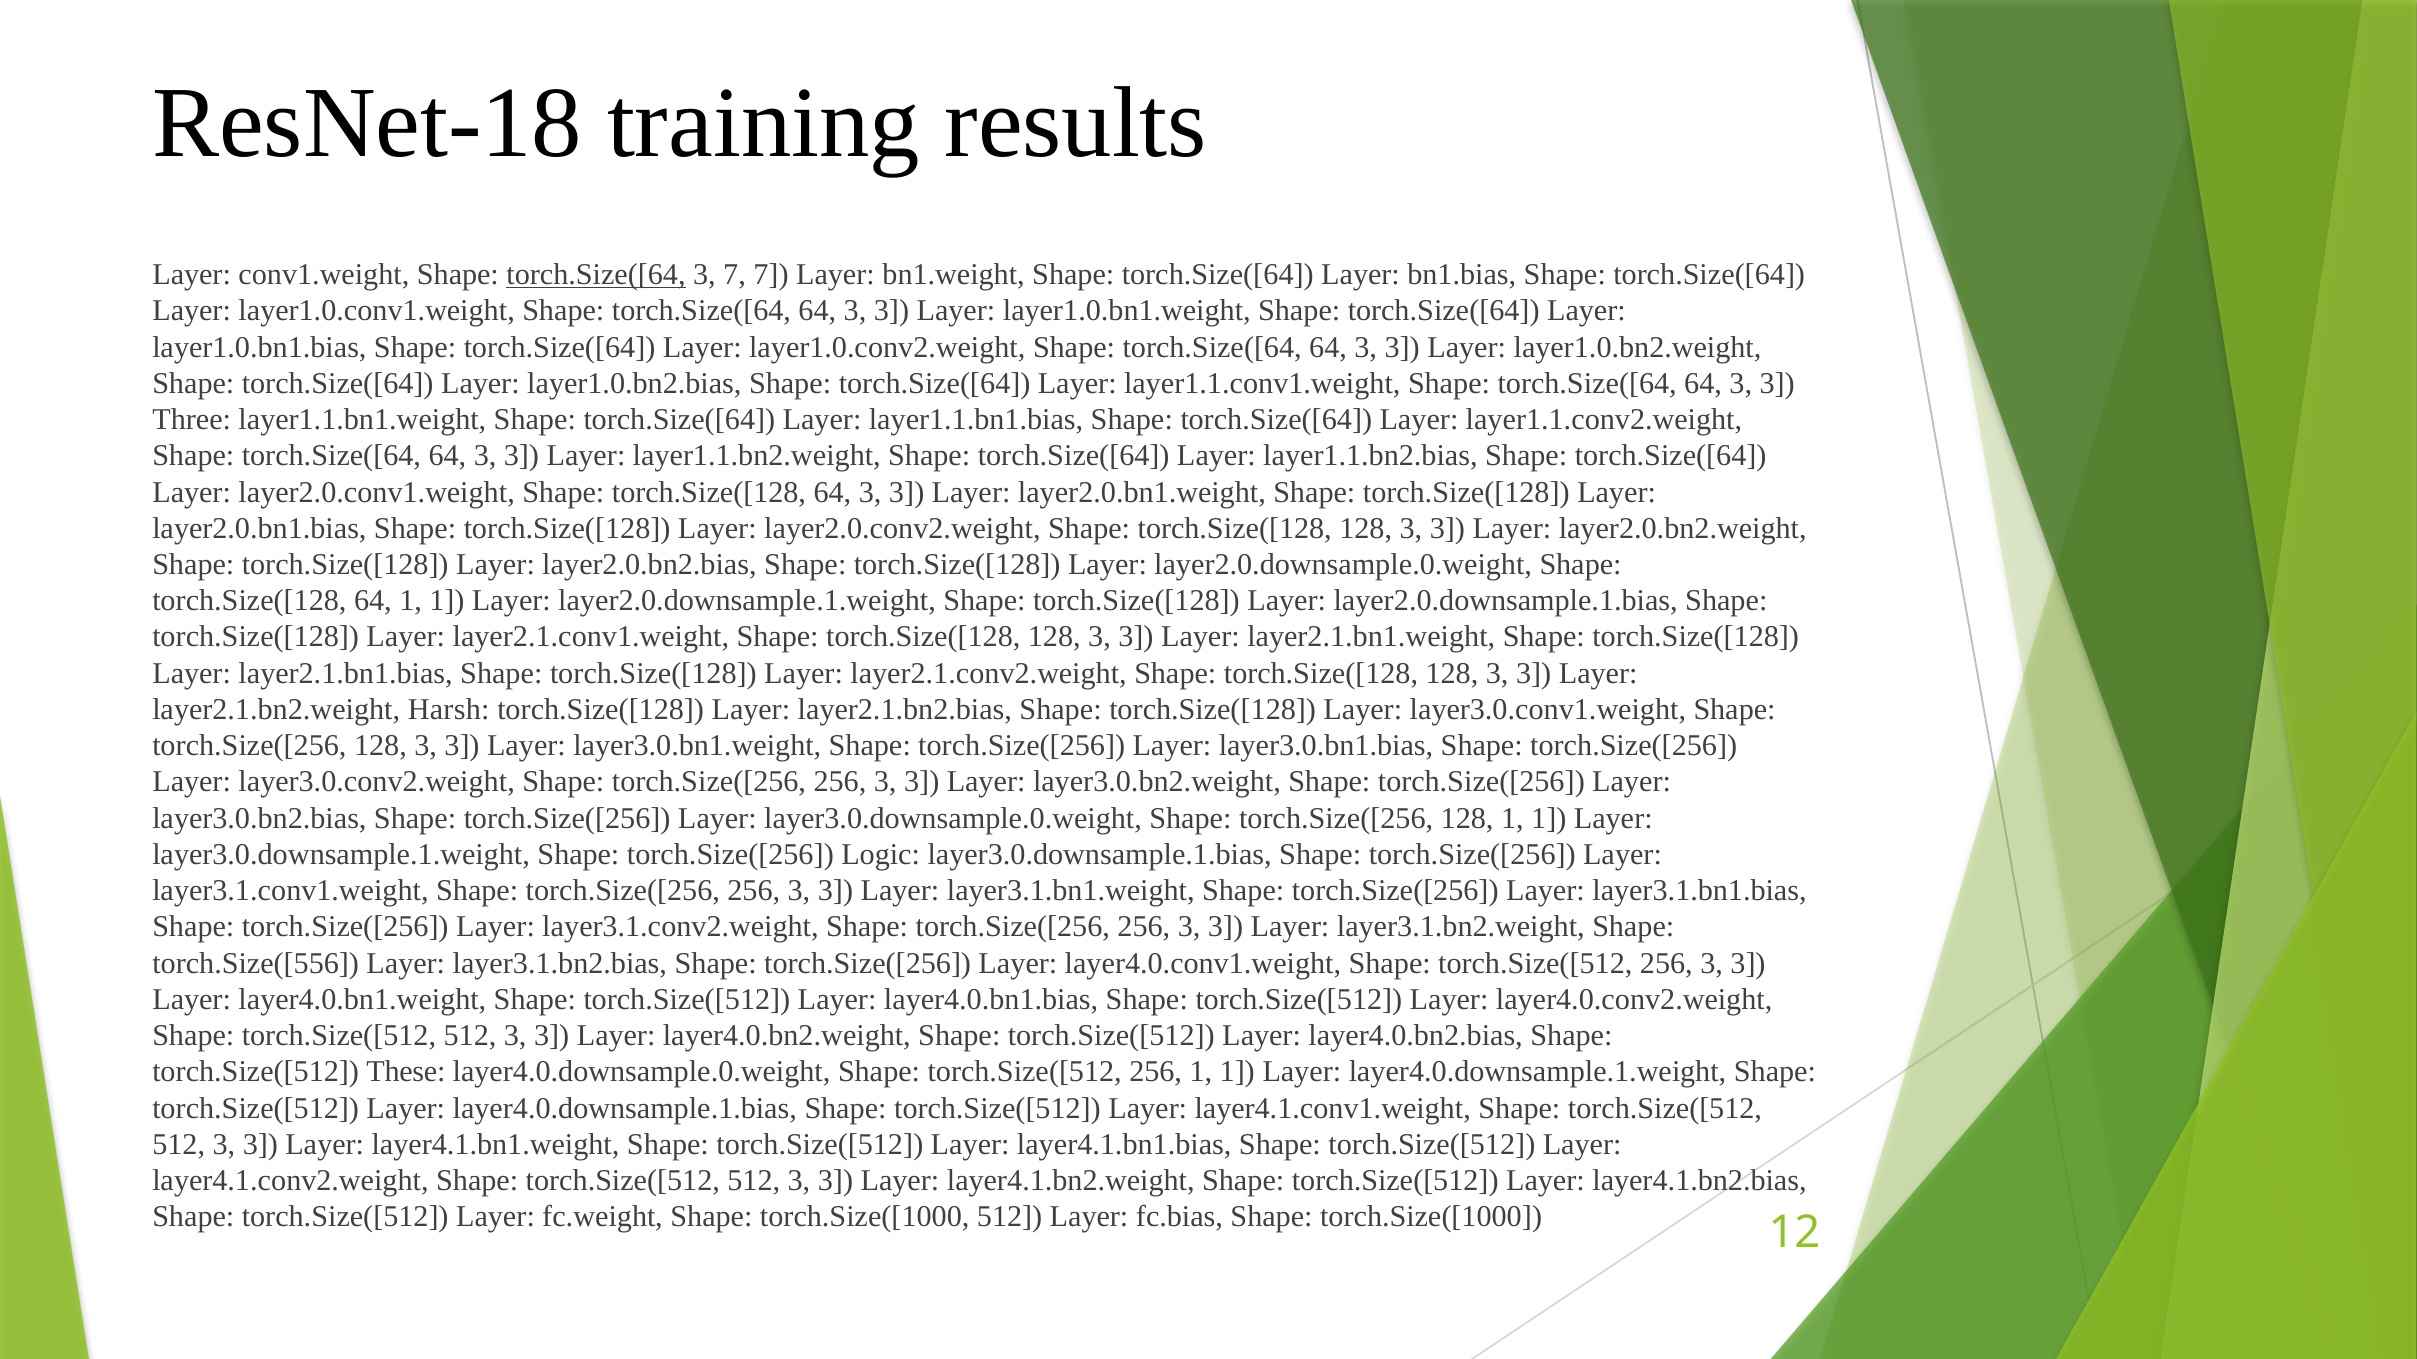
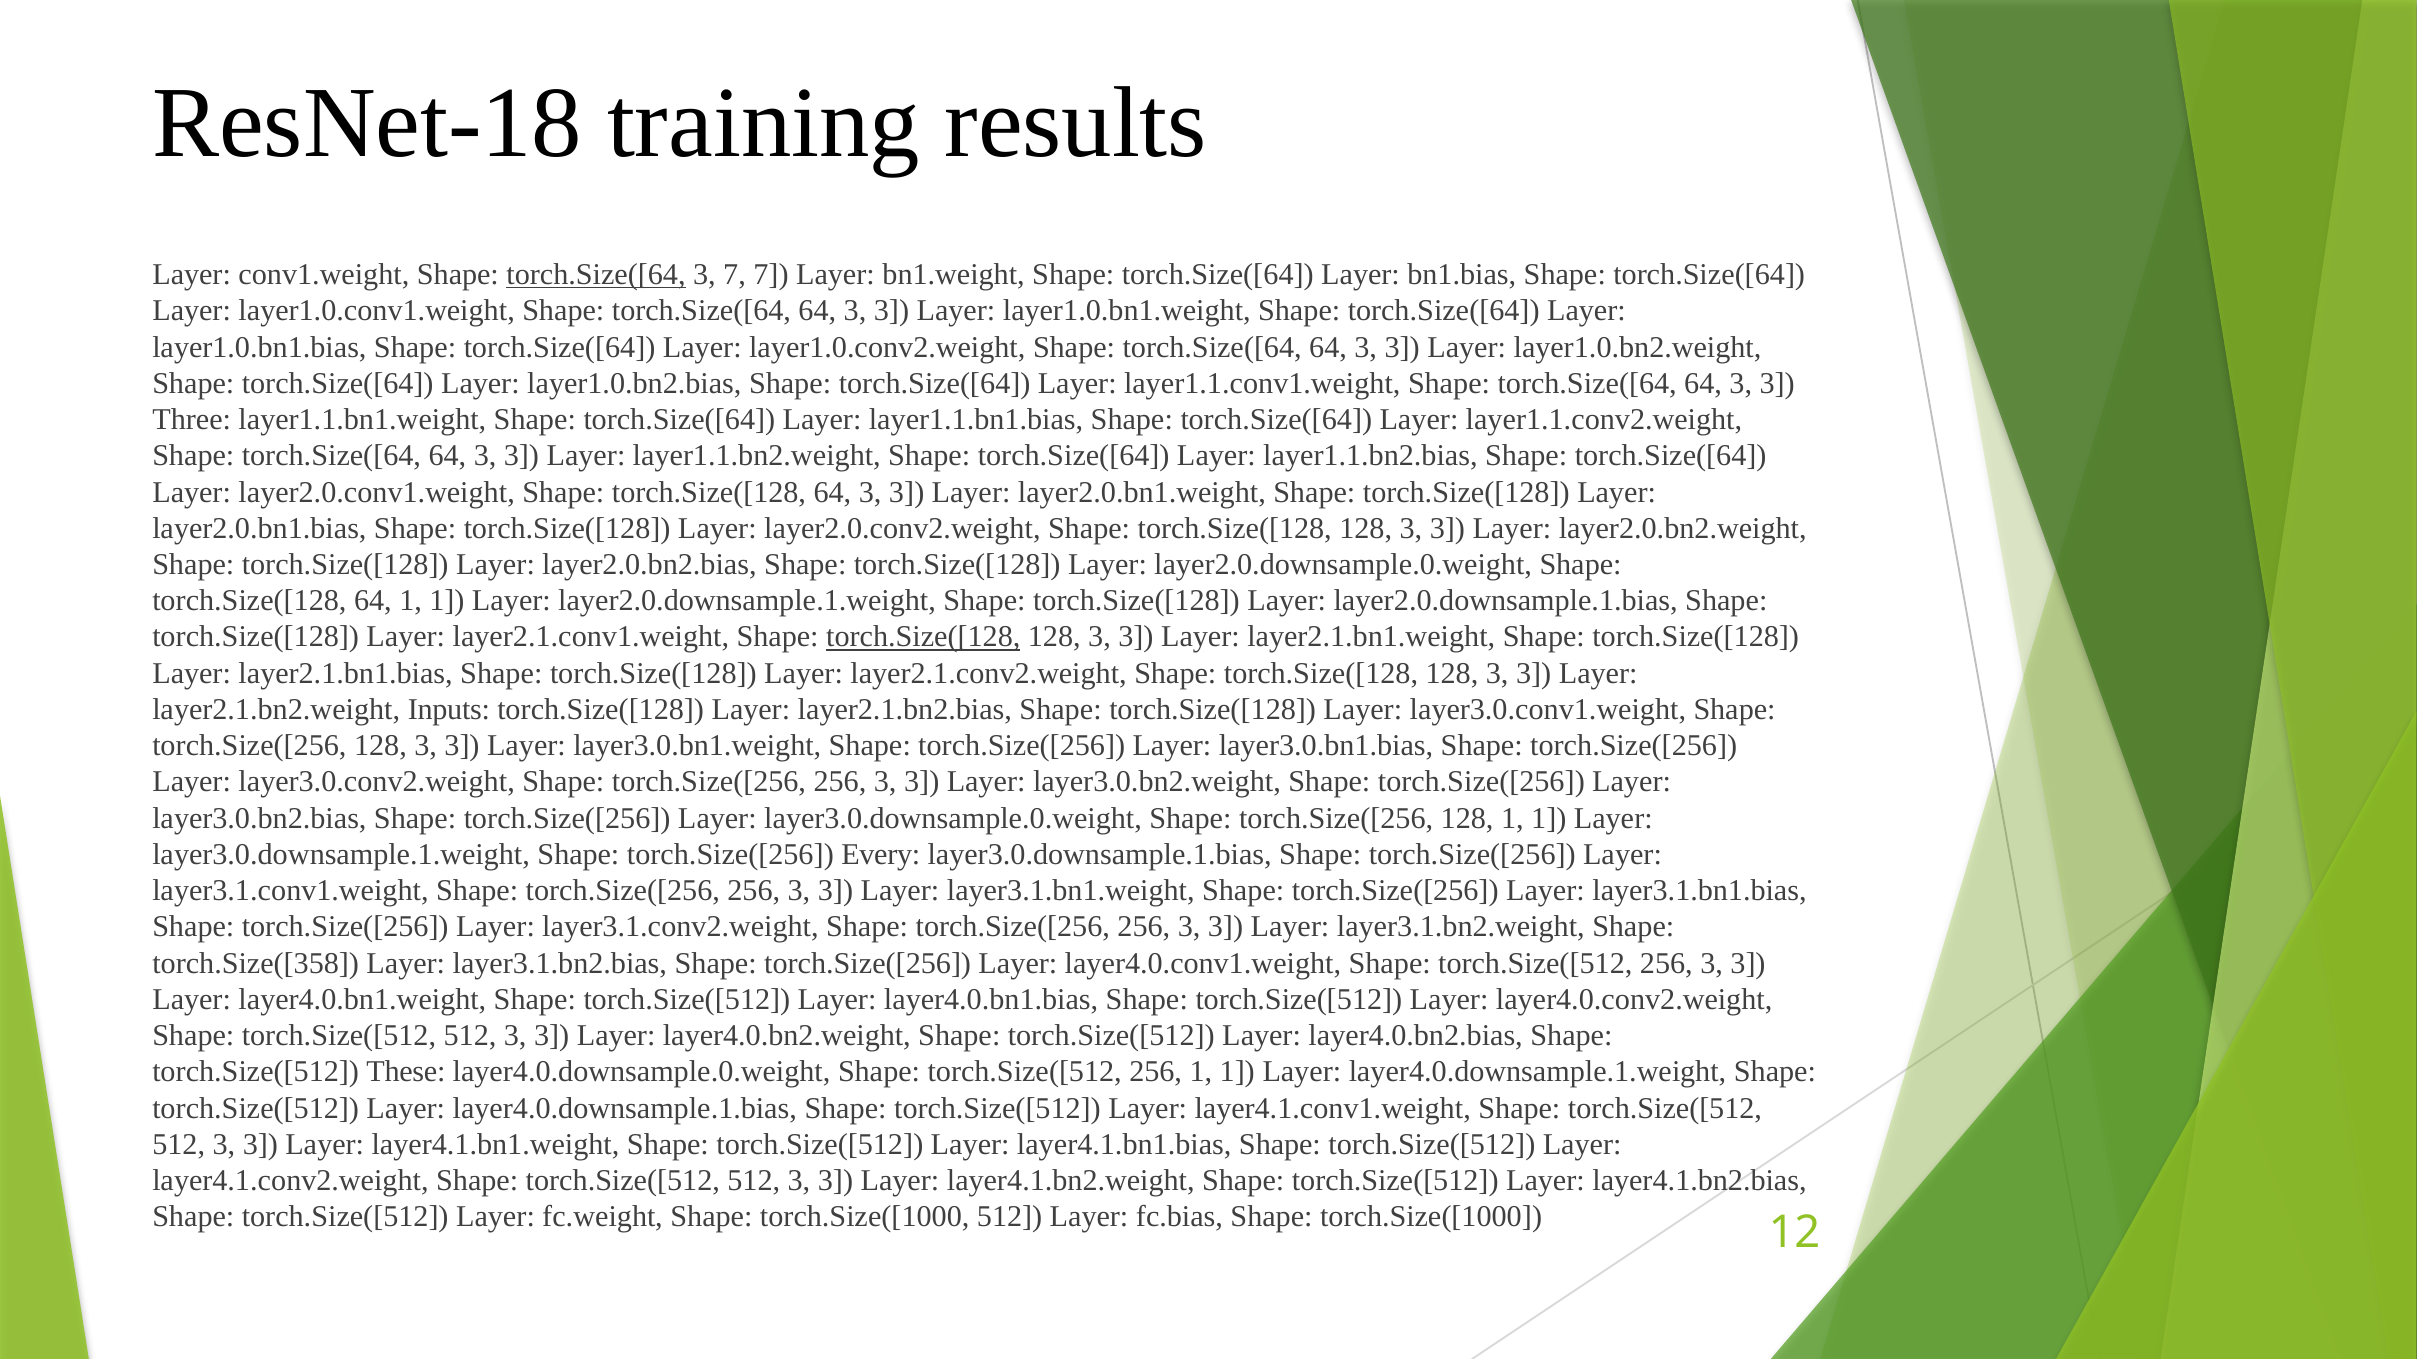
torch.Size([128 at (923, 637) underline: none -> present
Harsh: Harsh -> Inputs
Logic: Logic -> Every
torch.Size([556: torch.Size([556 -> torch.Size([358
